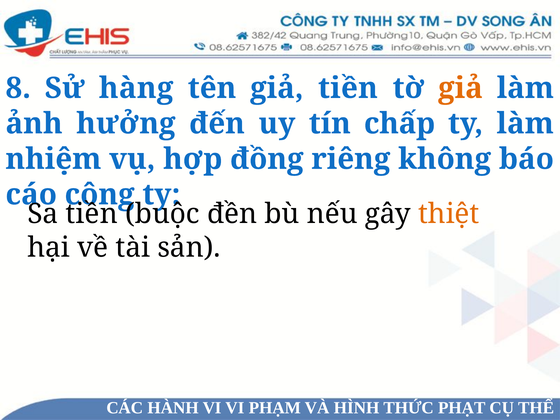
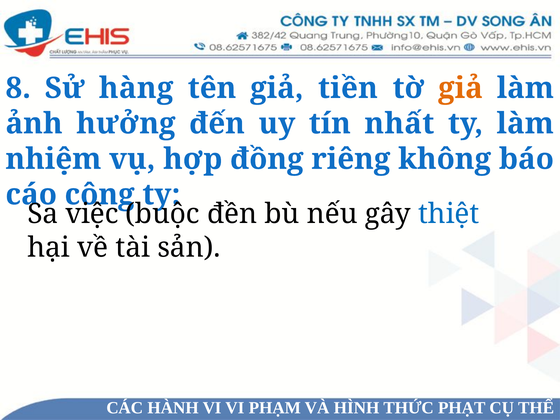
chấp: chấp -> nhất
Sa tiền: tiền -> việc
thiệt colour: orange -> blue
